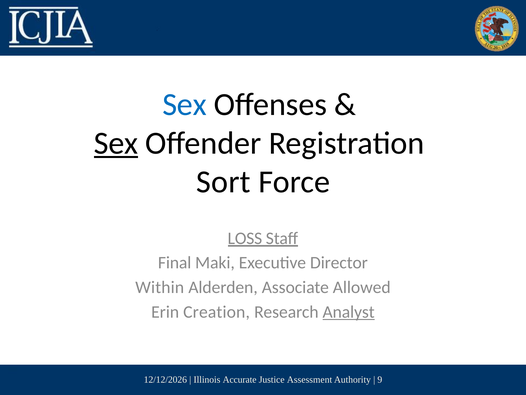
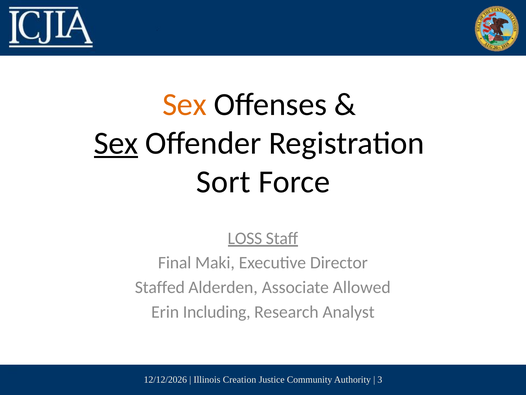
Sex at (185, 104) colour: blue -> orange
Within: Within -> Staffed
Creation: Creation -> Including
Analyst underline: present -> none
Accurate: Accurate -> Creation
Assessment: Assessment -> Community
9: 9 -> 3
